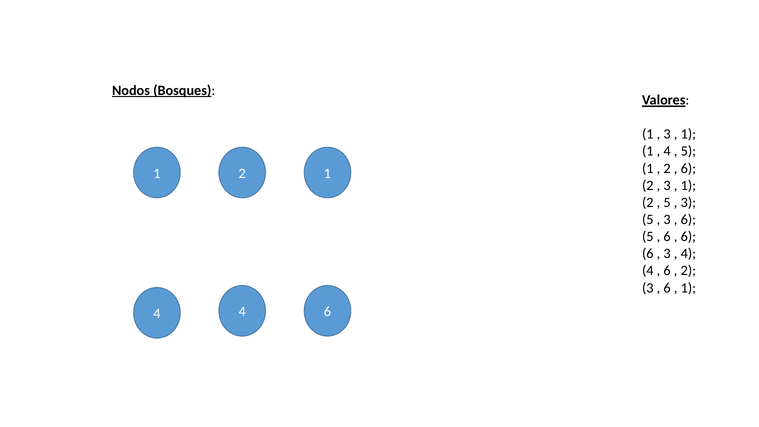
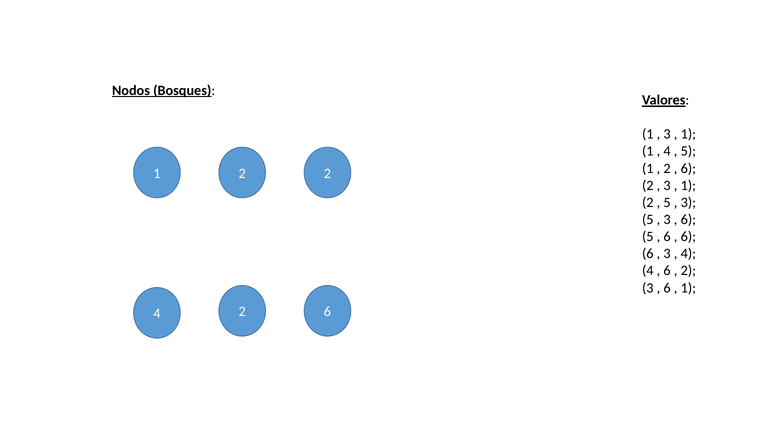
2 1: 1 -> 2
4 at (242, 312): 4 -> 2
